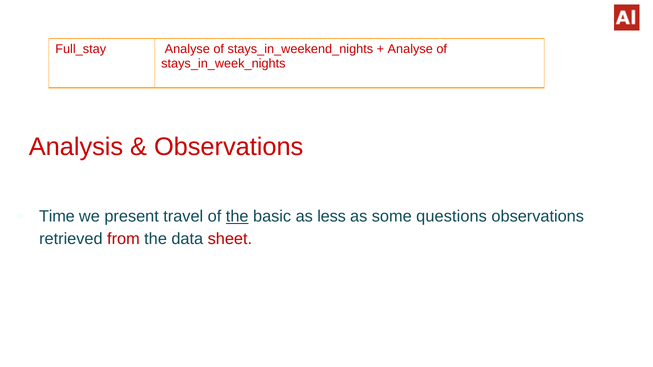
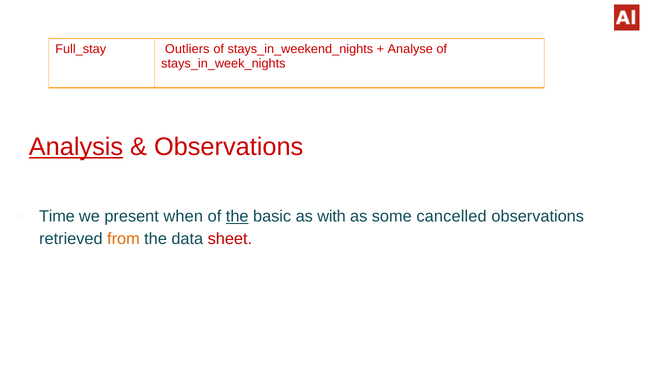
Analyse at (187, 49): Analyse -> Outliers
Analysis underline: none -> present
travel: travel -> when
less: less -> with
questions: questions -> cancelled
from colour: red -> orange
